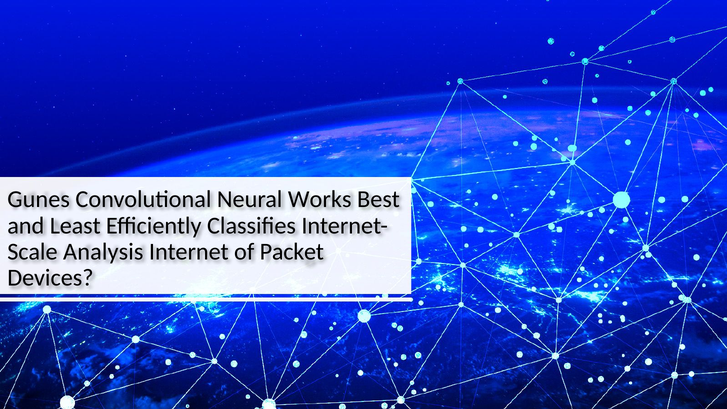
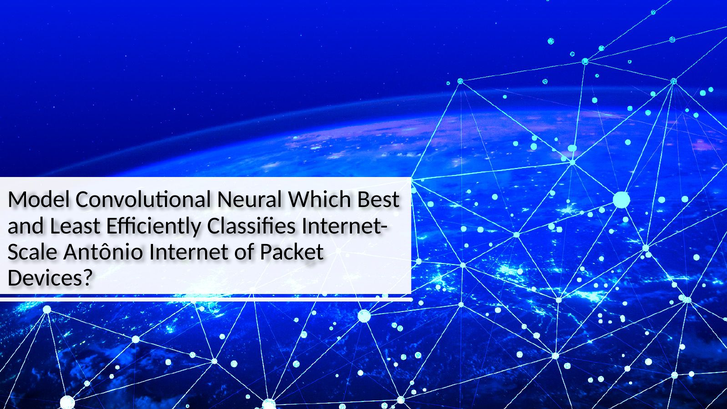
Gunes: Gunes -> Model
Works: Works -> Which
Analysis: Analysis -> Antônio
